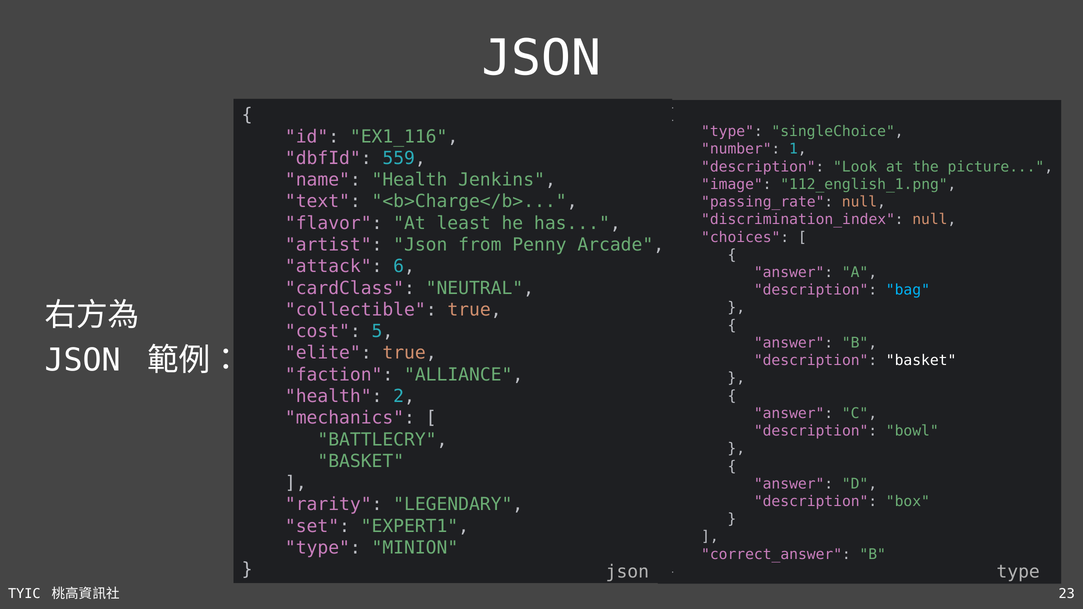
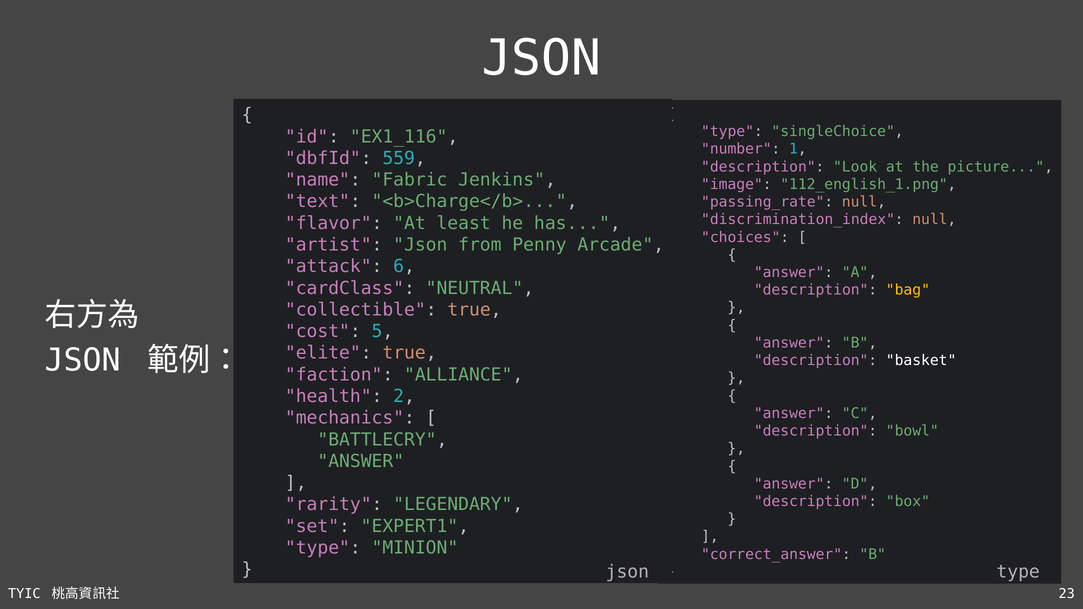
name Health: Health -> Fabric
bag colour: light blue -> yellow
BASKET at (361, 461): BASKET -> ANSWER
